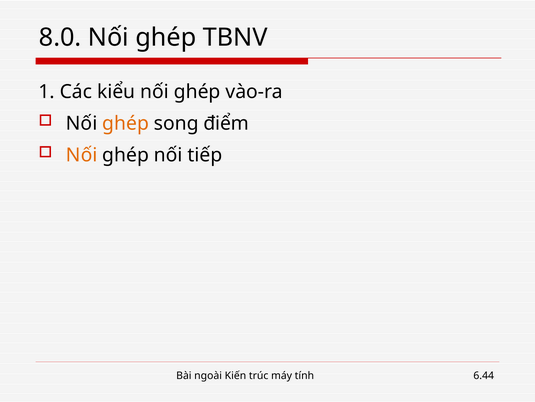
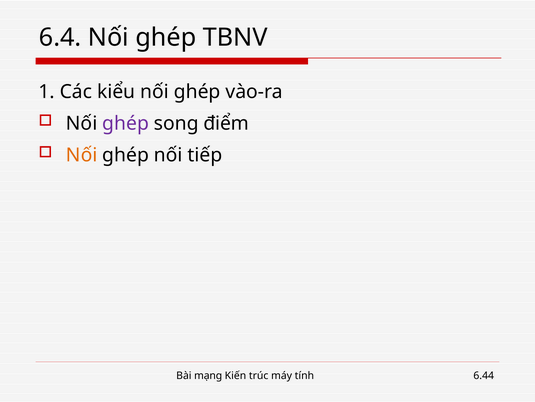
8.0: 8.0 -> 6.4
ghép at (126, 123) colour: orange -> purple
ngoài: ngoài -> mạng
